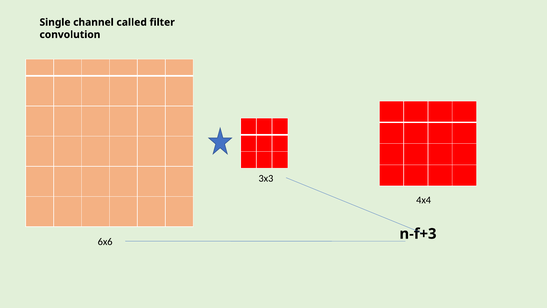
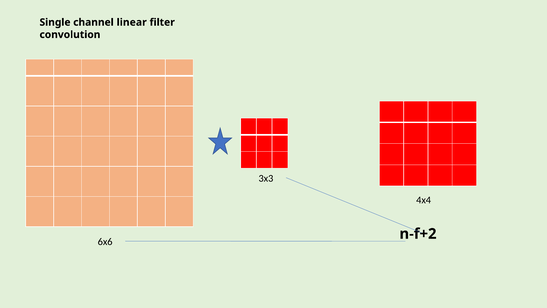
called: called -> linear
n-f+3: n-f+3 -> n-f+2
